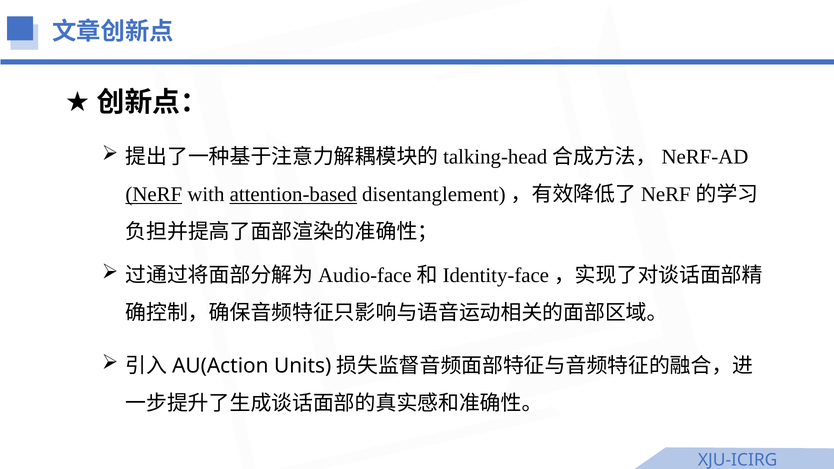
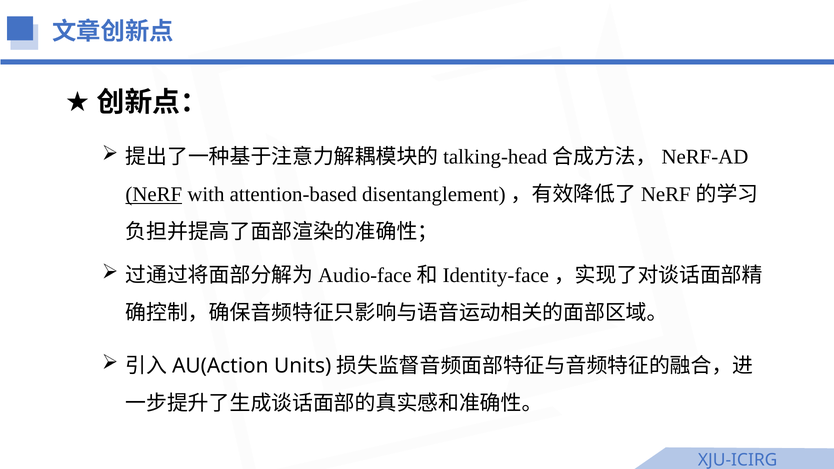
attention-based underline: present -> none
